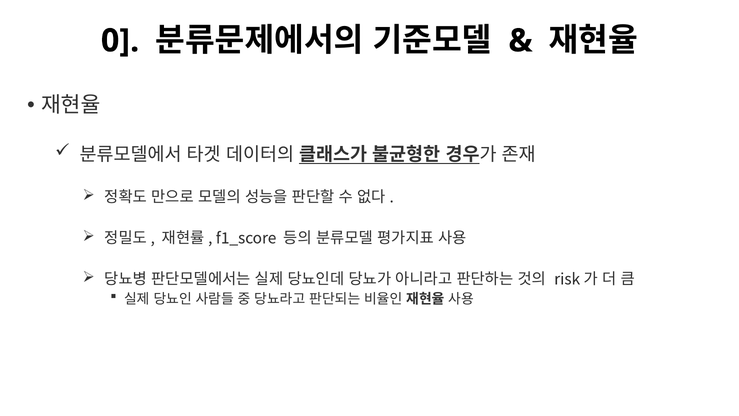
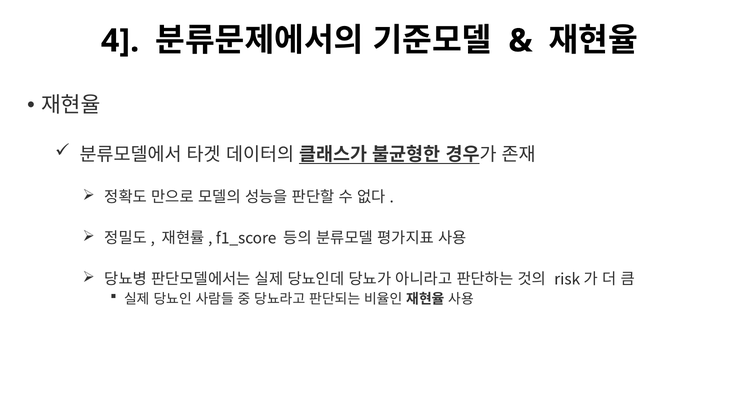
0: 0 -> 4
